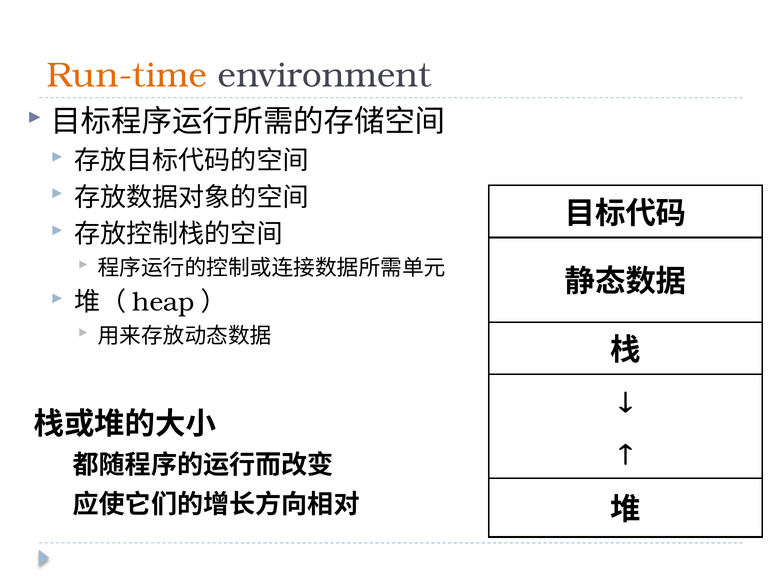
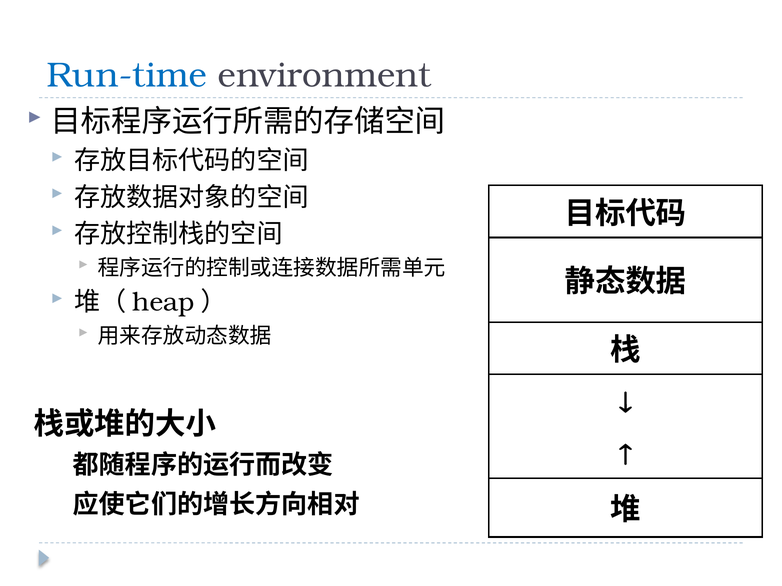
Run-time colour: orange -> blue
